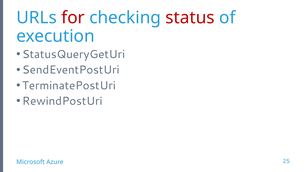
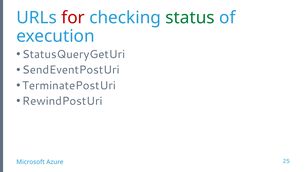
status colour: red -> green
